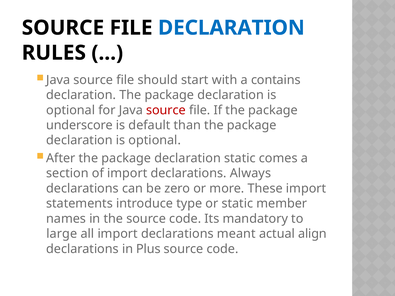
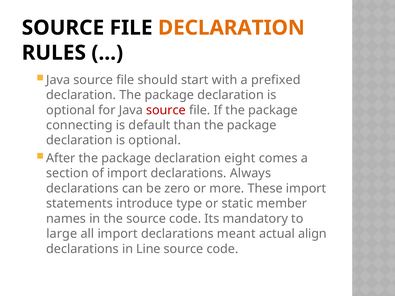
DECLARATION at (231, 28) colour: blue -> orange
contains: contains -> prefixed
underscore: underscore -> connecting
declaration static: static -> eight
Plus: Plus -> Line
